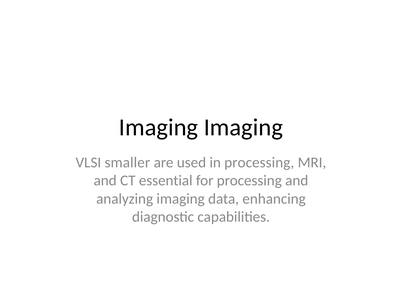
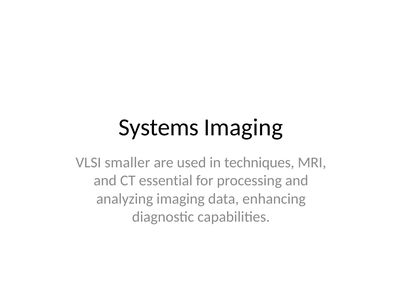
Imaging at (159, 128): Imaging -> Systems
in processing: processing -> techniques
